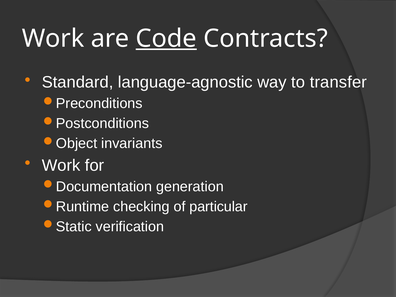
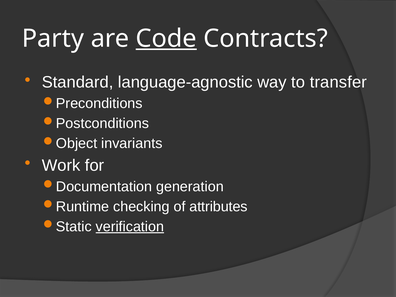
Work at (53, 38): Work -> Party
particular: particular -> attributes
verification underline: none -> present
